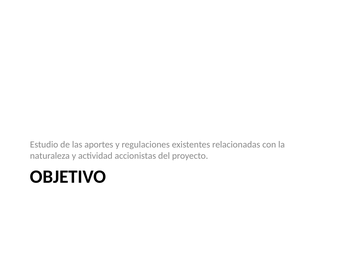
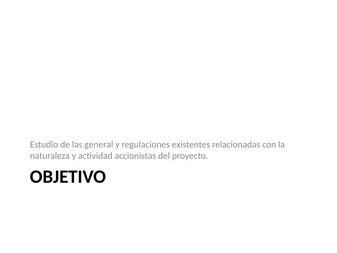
aportes: aportes -> general
